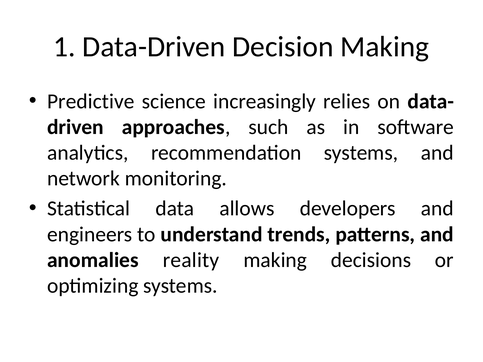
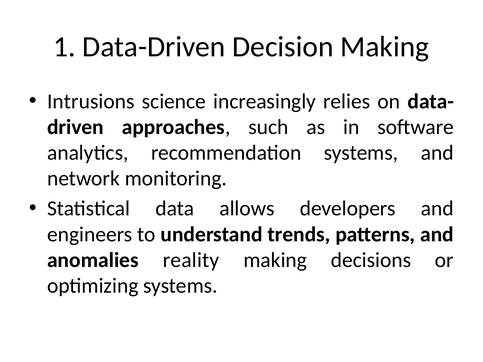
Predictive: Predictive -> Intrusions
